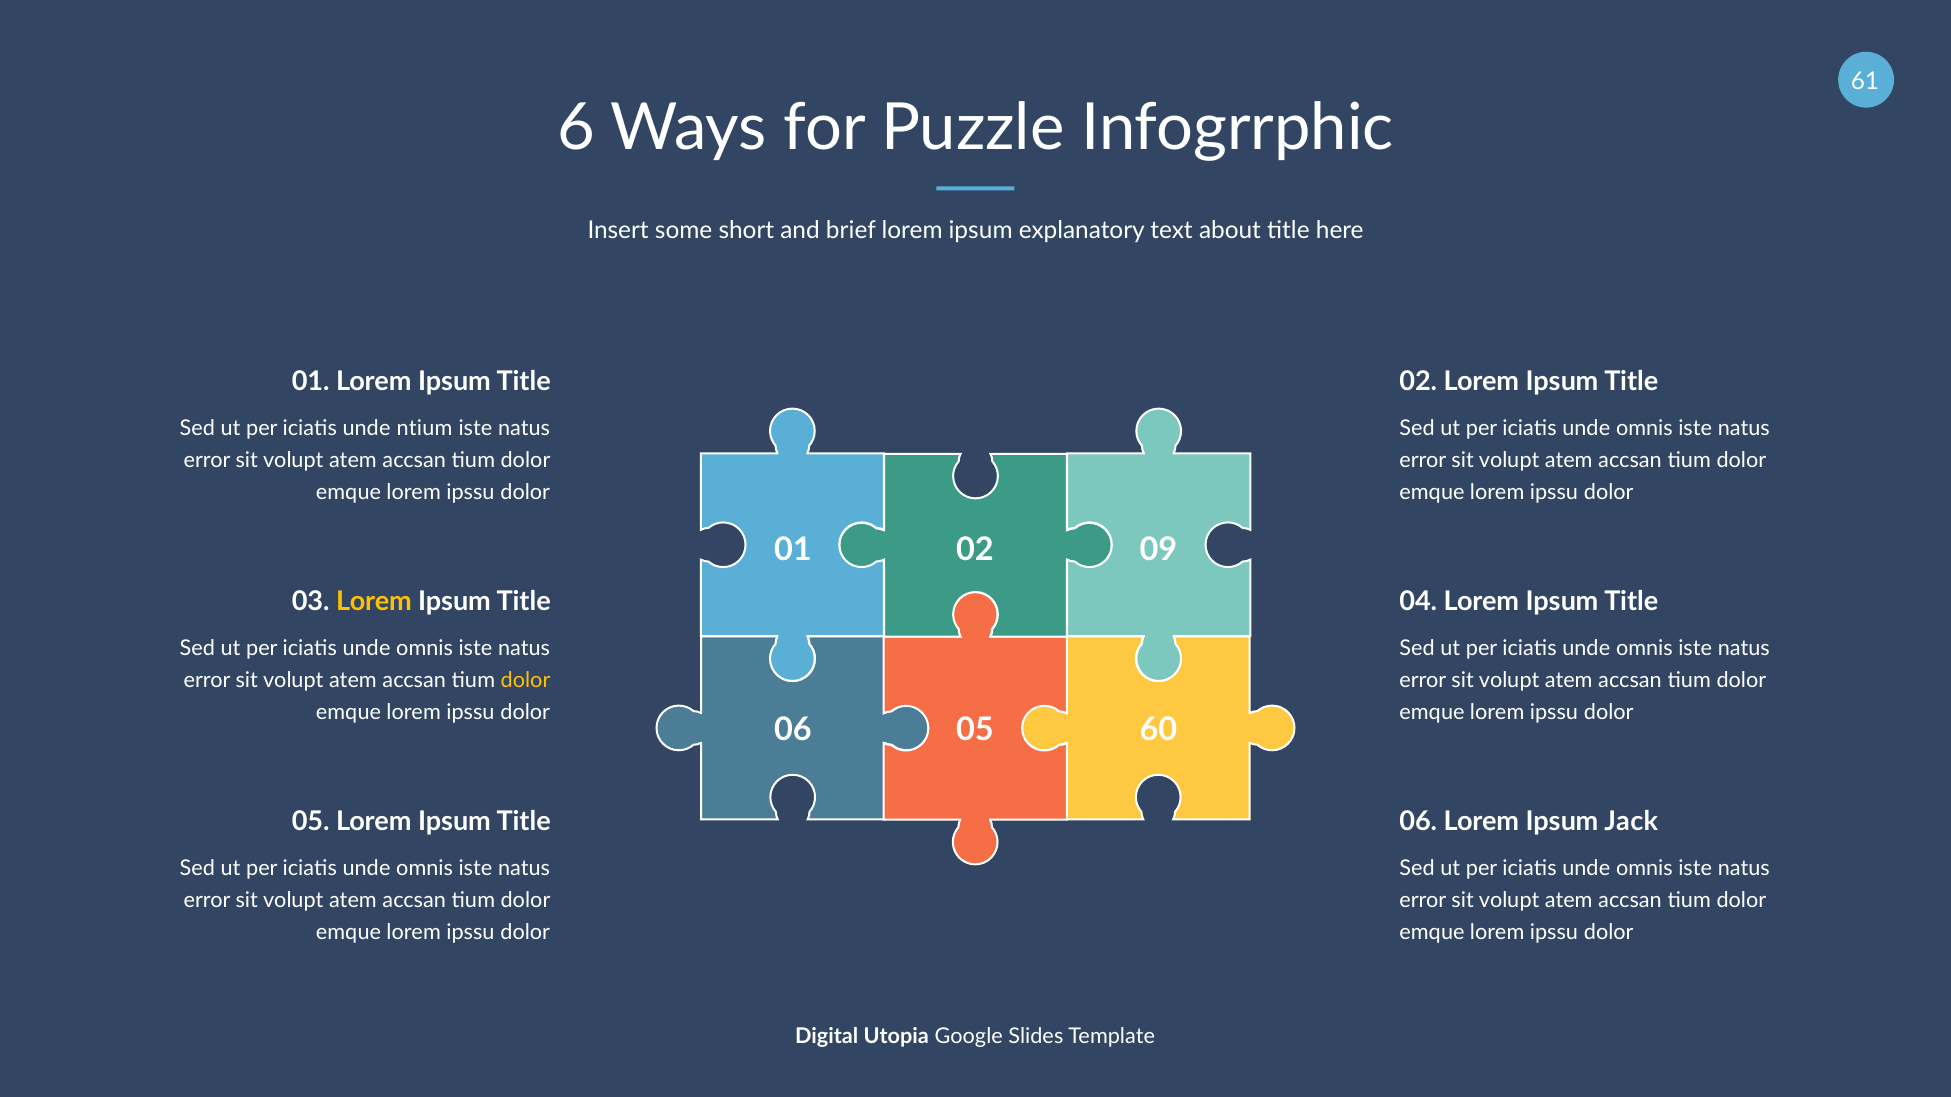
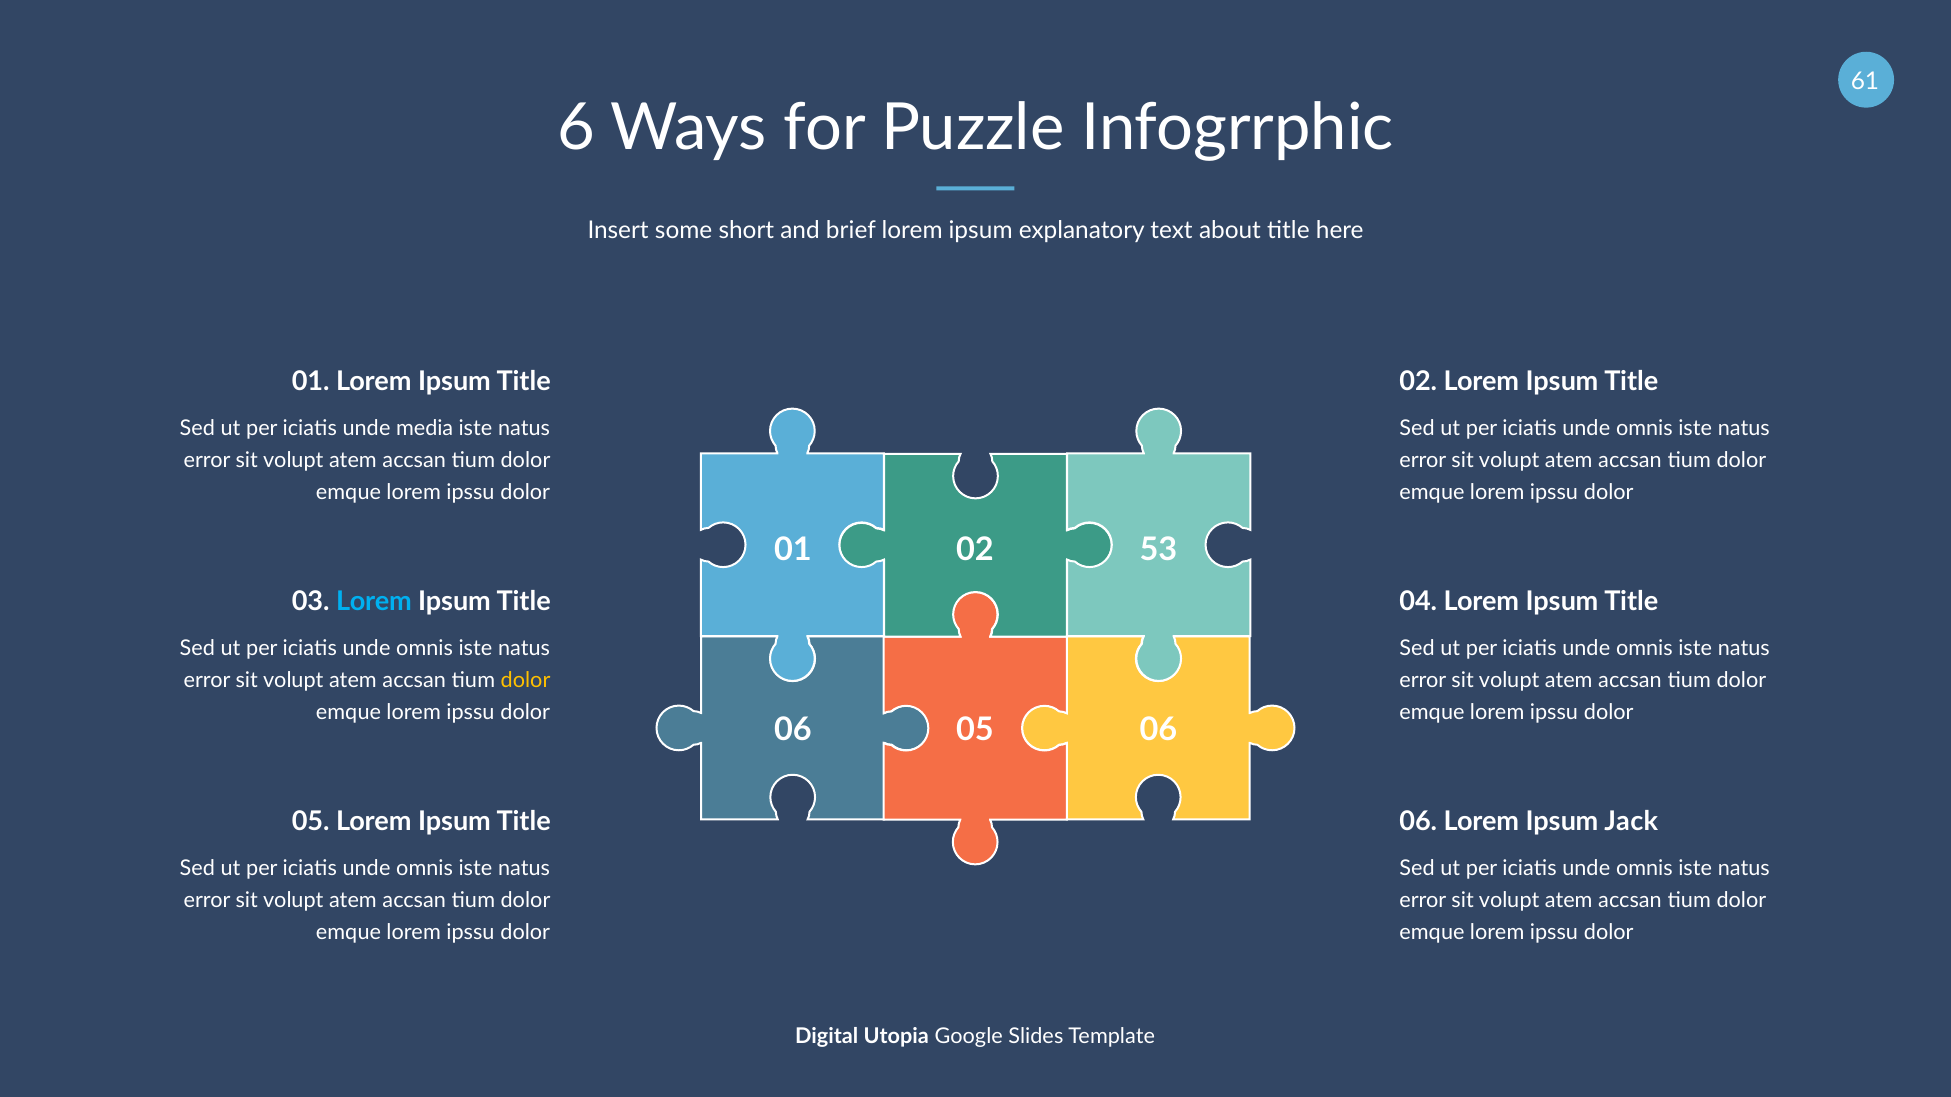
ntium: ntium -> media
09: 09 -> 53
Lorem at (374, 602) colour: yellow -> light blue
05 60: 60 -> 06
